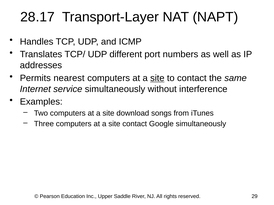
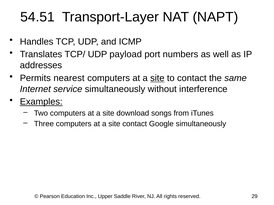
28.17: 28.17 -> 54.51
different: different -> payload
Examples underline: none -> present
